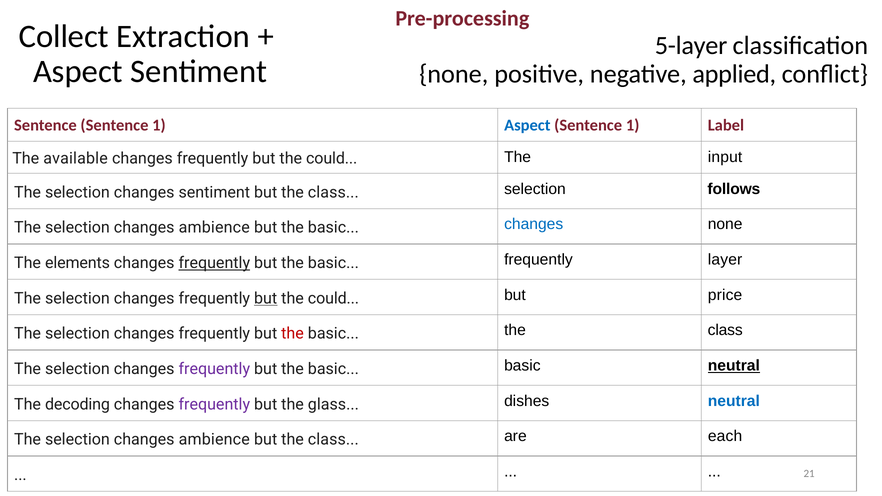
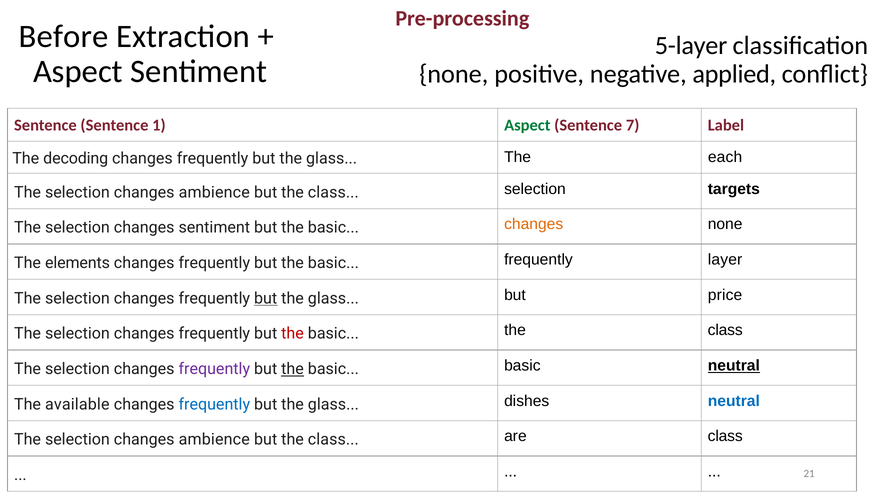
Collect: Collect -> Before
Aspect at (527, 125) colour: blue -> green
1 at (633, 125): 1 -> 7
available: available -> decoding
could at (332, 159): could -> glass
input: input -> each
sentiment at (214, 192): sentiment -> ambience
follows: follows -> targets
ambience at (214, 228): ambience -> sentiment
changes at (534, 224) colour: blue -> orange
frequently at (214, 263) underline: present -> none
could at (333, 298): could -> glass
the at (293, 369) underline: none -> present
decoding: decoding -> available
frequently at (214, 404) colour: purple -> blue
are each: each -> class
